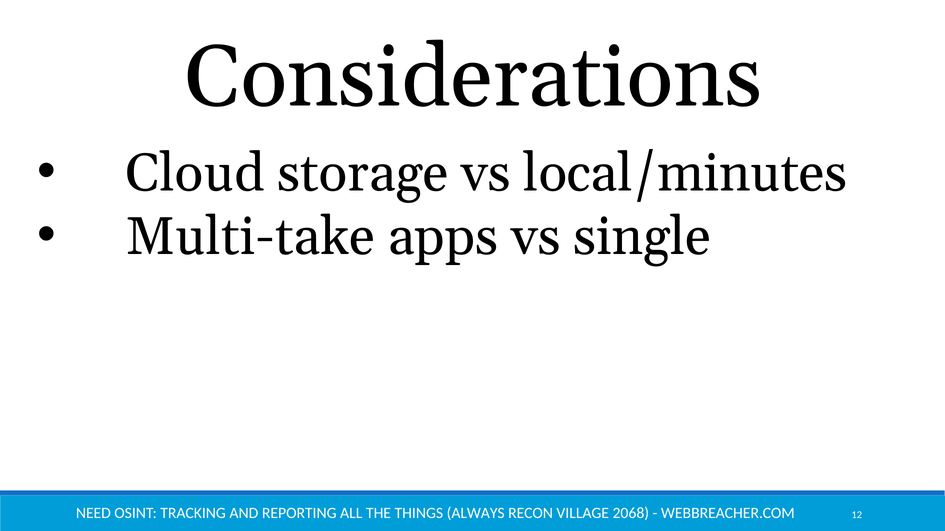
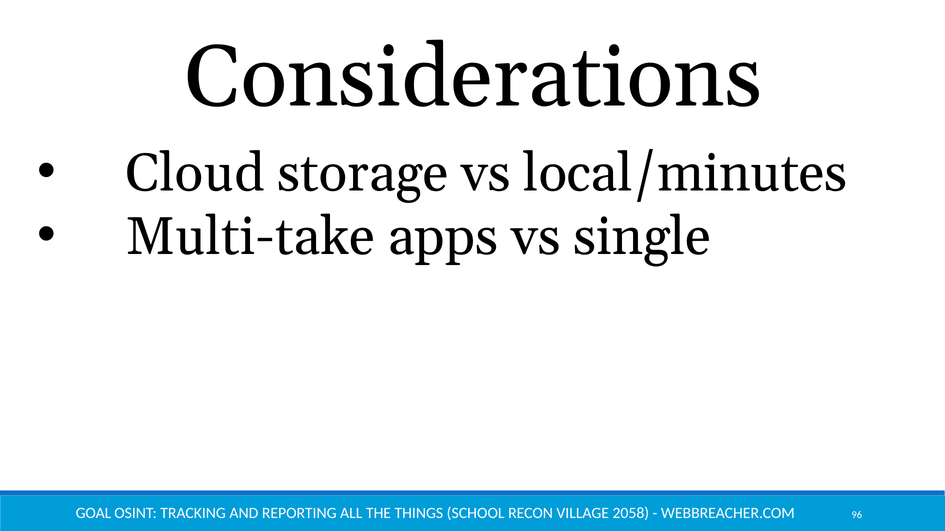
NEED: NEED -> GOAL
ALWAYS: ALWAYS -> SCHOOL
2068: 2068 -> 2058
12: 12 -> 96
